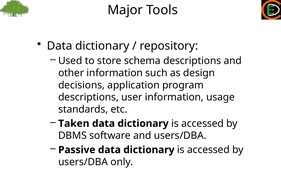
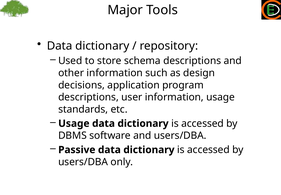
Taken at (74, 123): Taken -> Usage
